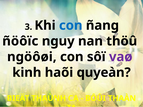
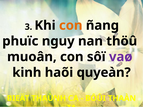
con at (71, 25) colour: blue -> orange
ñöôïc: ñöôïc -> phuïc
ngöôøi: ngöôøi -> muoân
